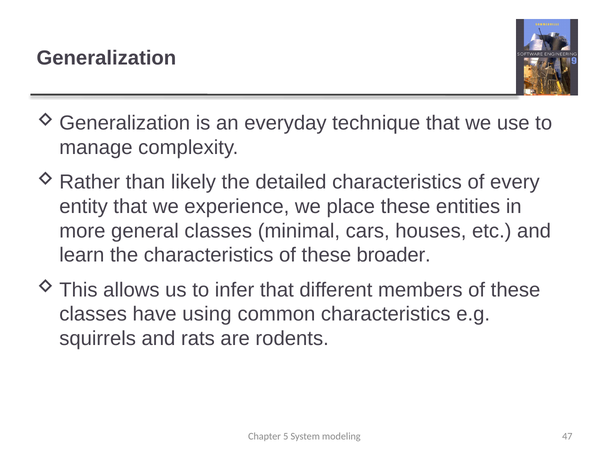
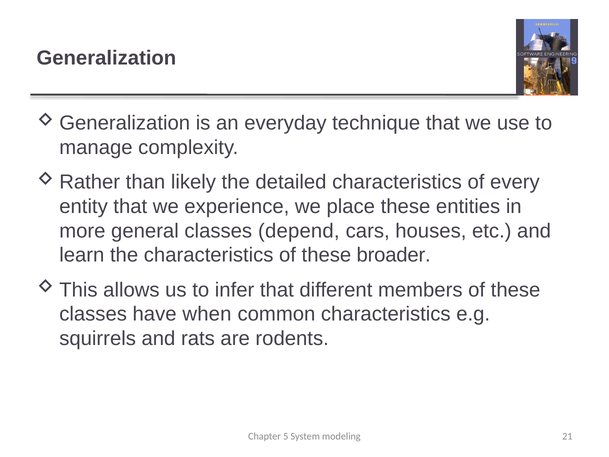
minimal: minimal -> depend
using: using -> when
47: 47 -> 21
